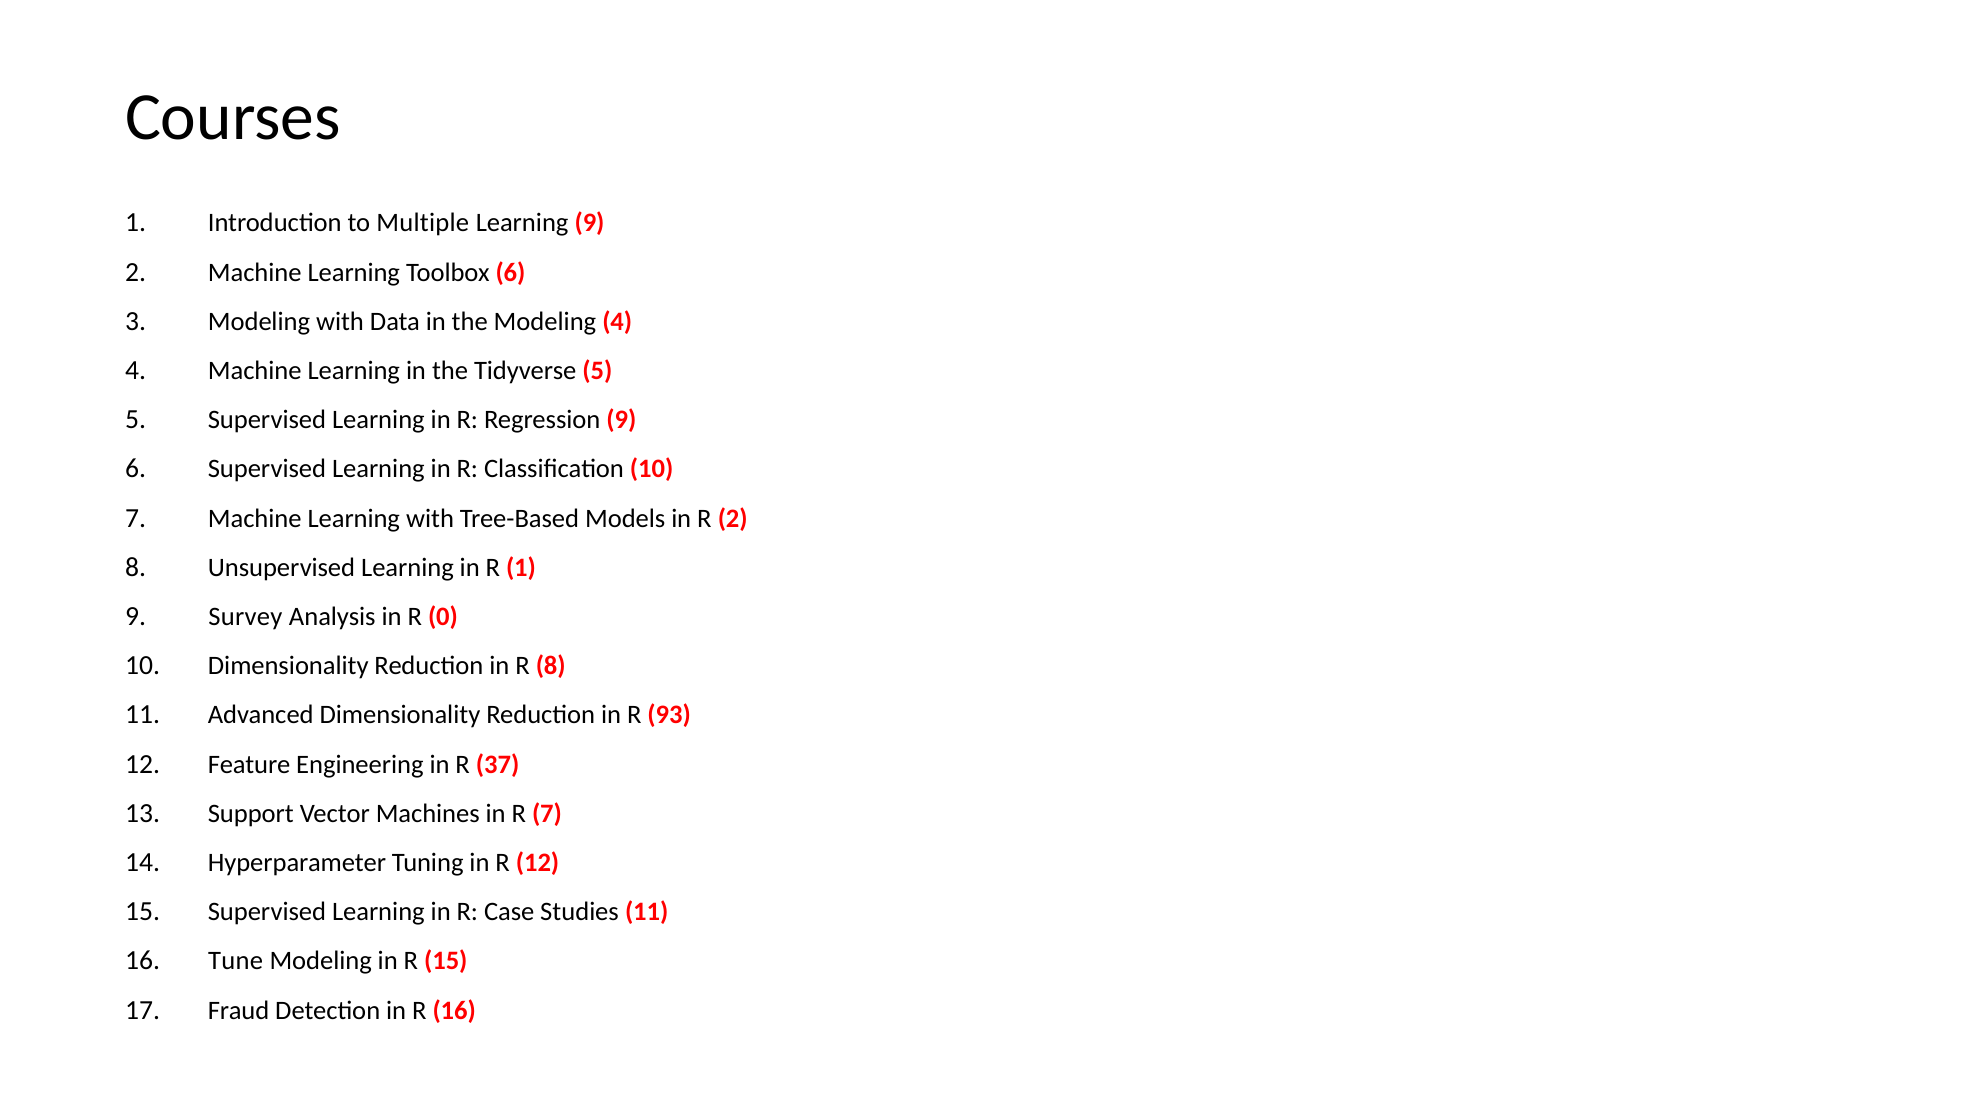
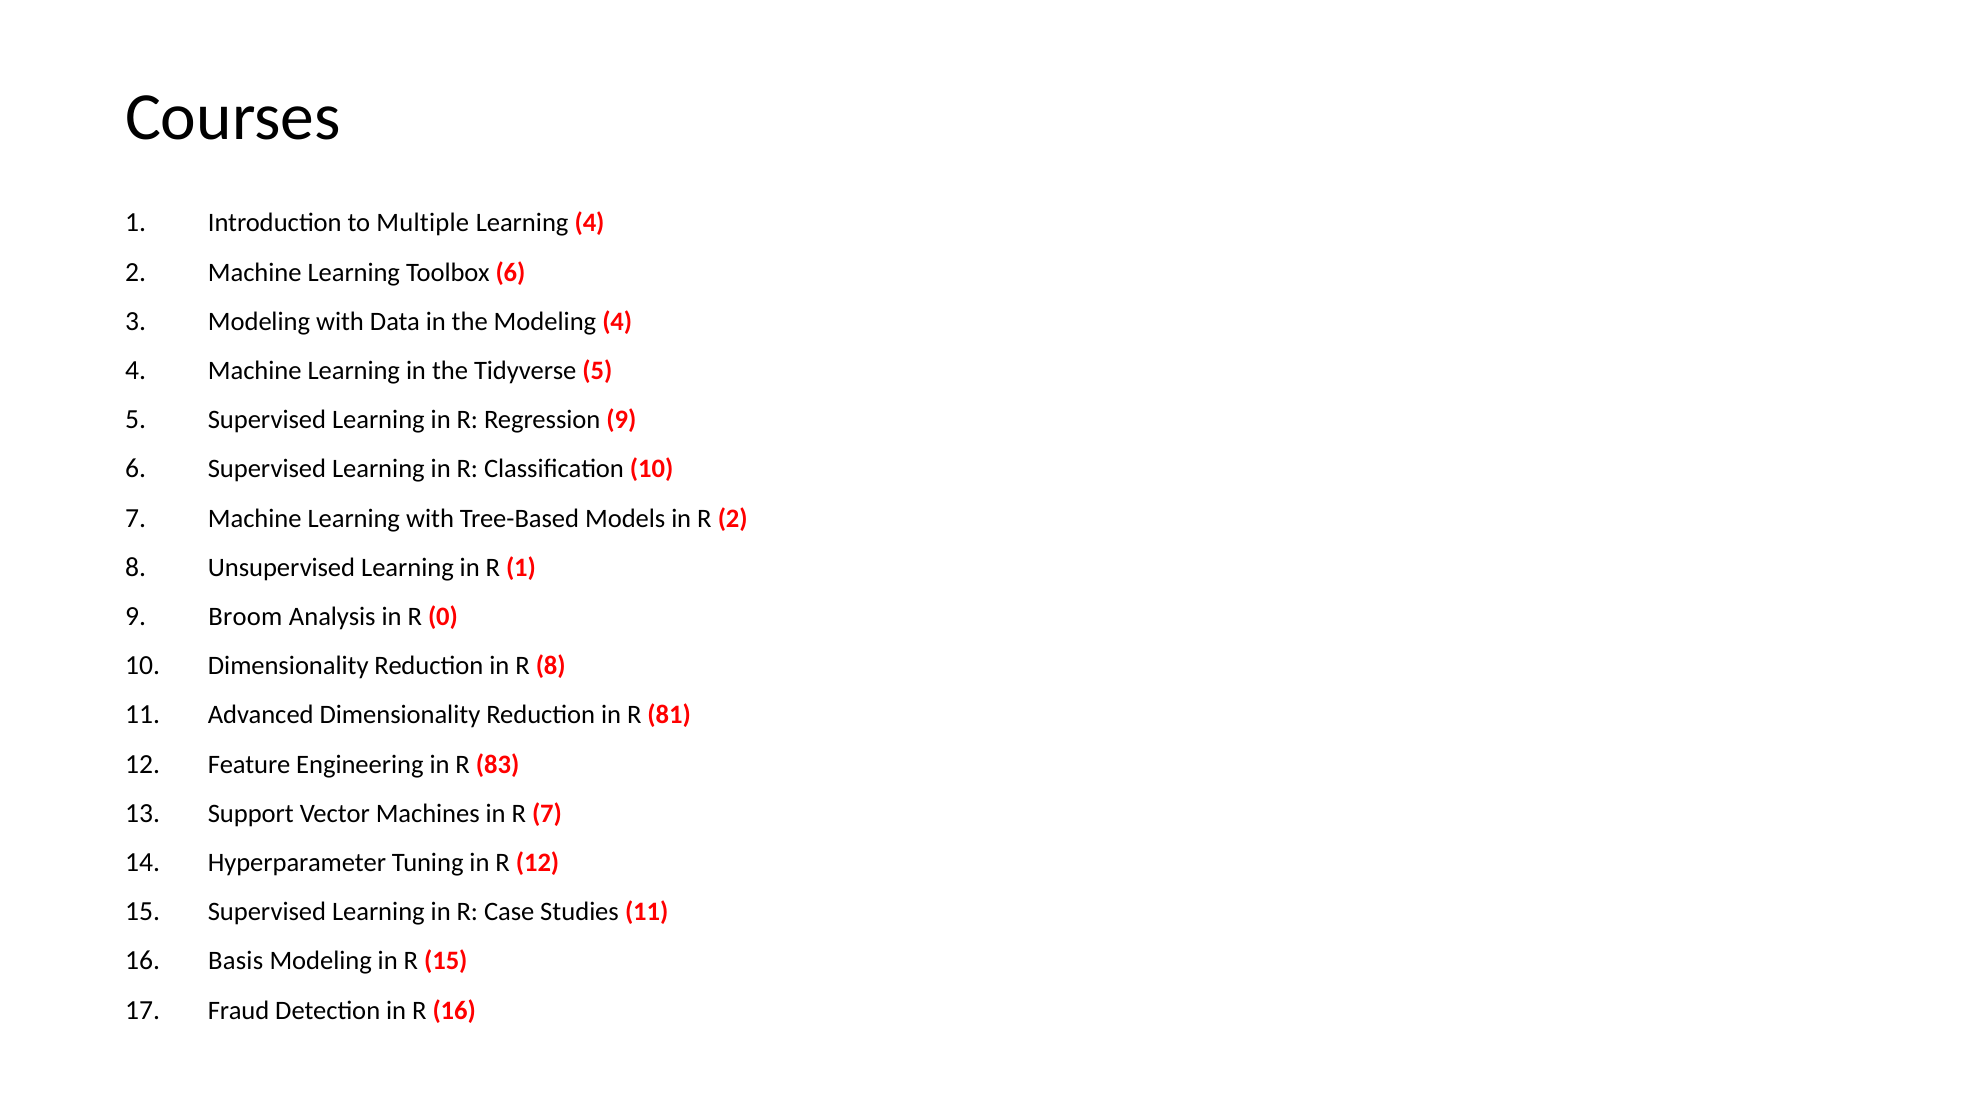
Learning 9: 9 -> 4
Survey: Survey -> Broom
93: 93 -> 81
37: 37 -> 83
Tune: Tune -> Basis
